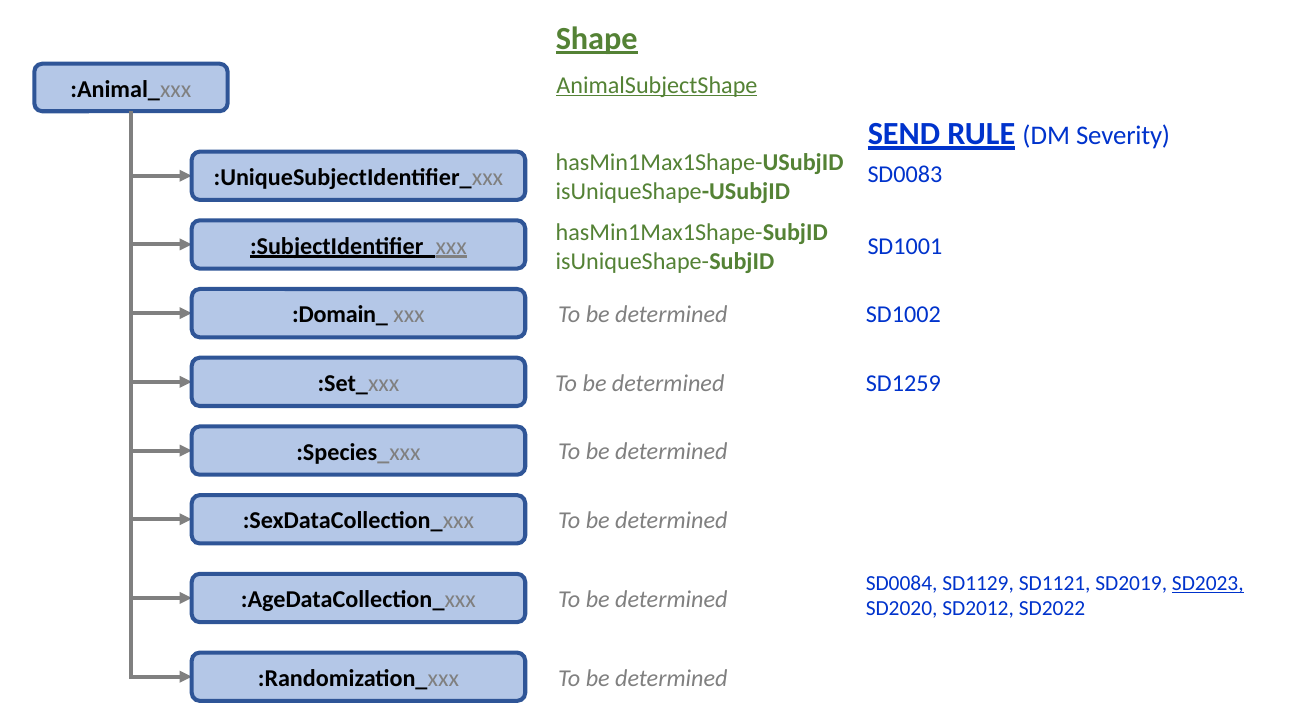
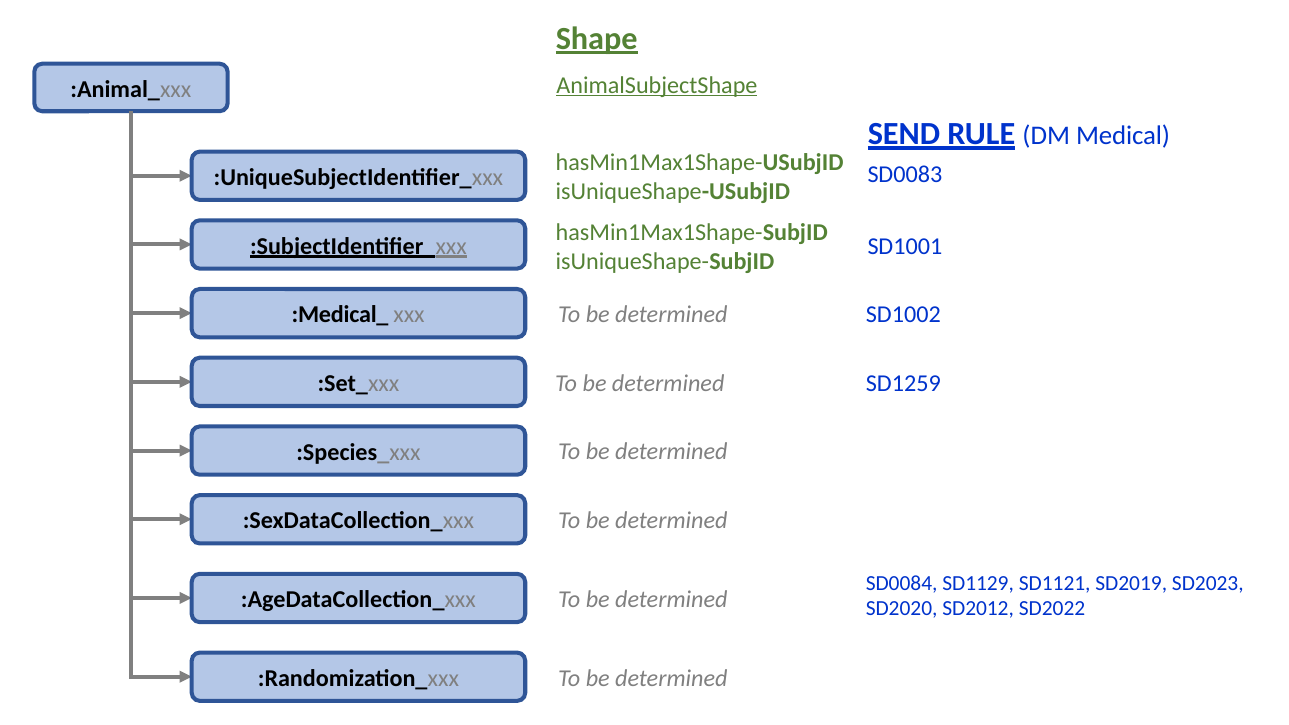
Severity: Severity -> Medical
:Domain_: :Domain_ -> :Medical_
SD2023 underline: present -> none
